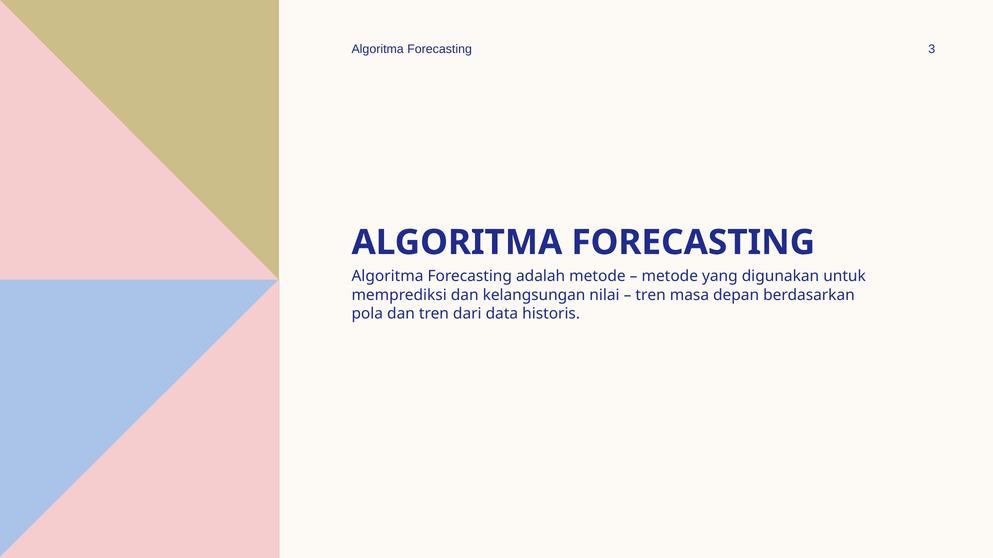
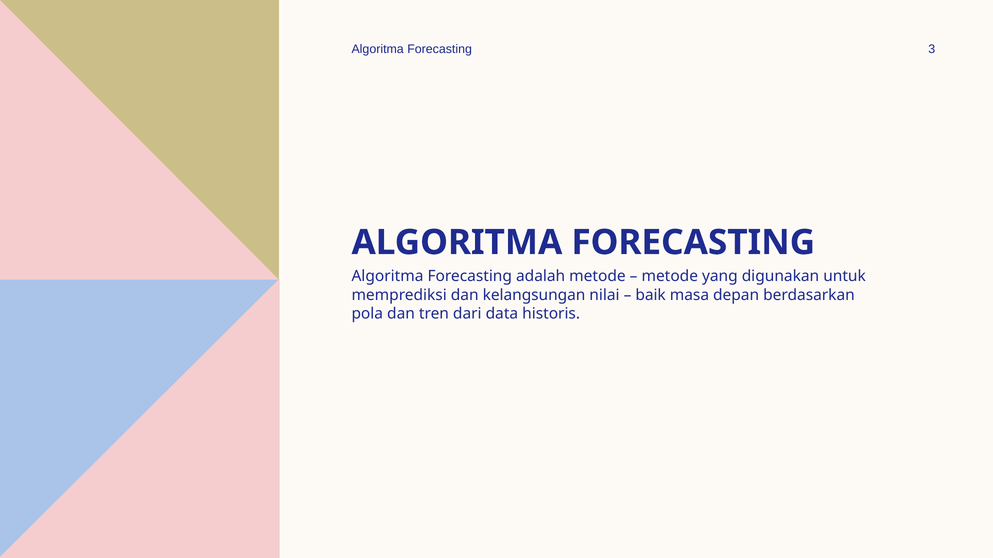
tren at (651, 295): tren -> baik
